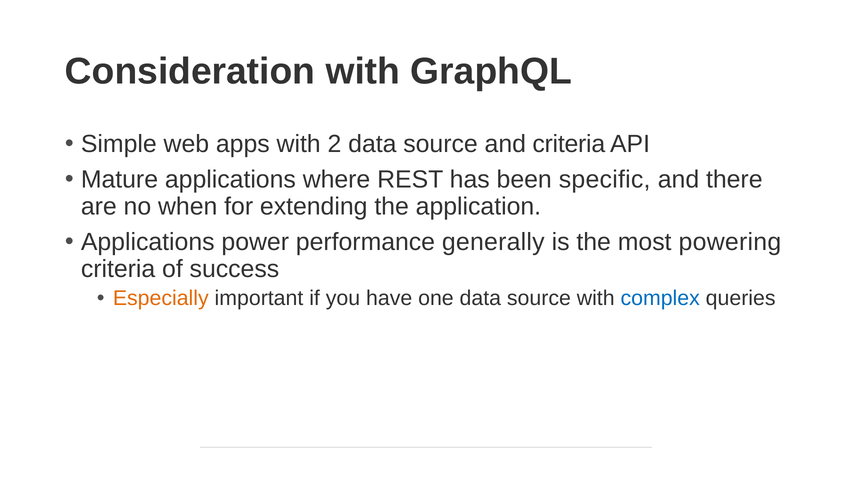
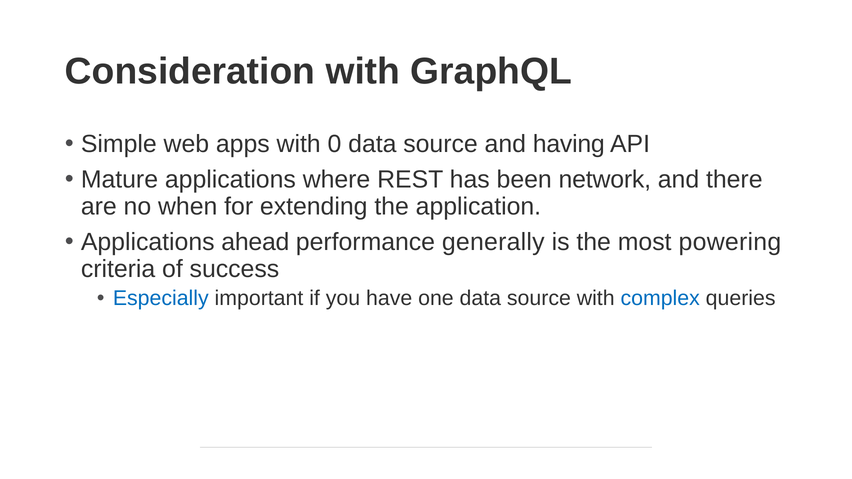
2: 2 -> 0
and criteria: criteria -> having
specific: specific -> network
power: power -> ahead
Especially colour: orange -> blue
